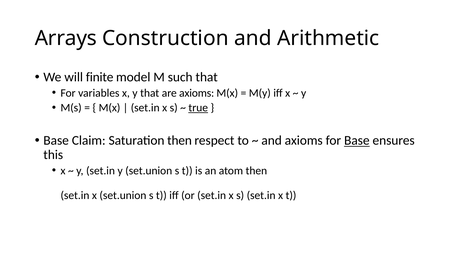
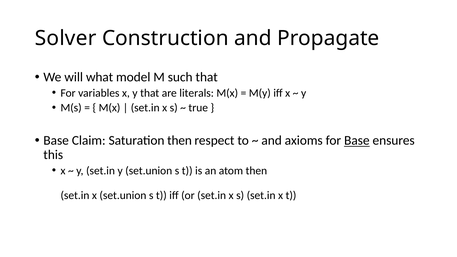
Arrays: Arrays -> Solver
Arithmetic: Arithmetic -> Propagate
finite: finite -> what
are axioms: axioms -> literals
true underline: present -> none
